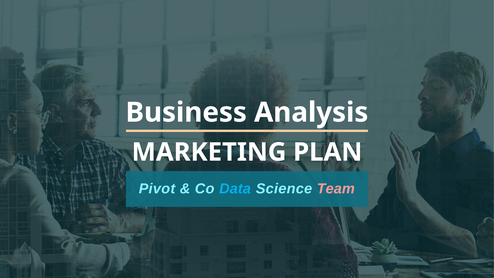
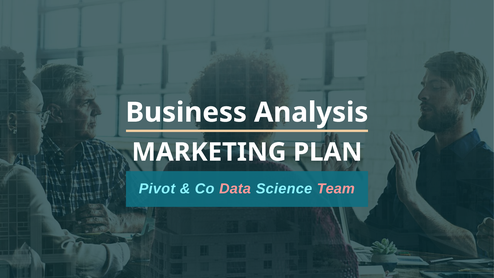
Data colour: light blue -> pink
